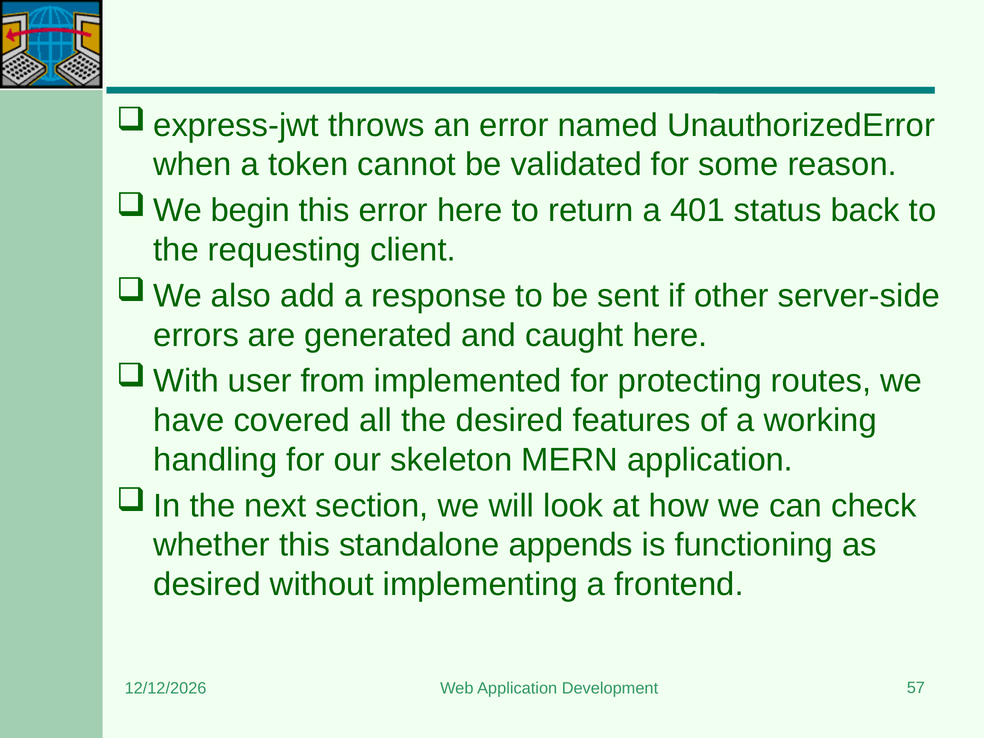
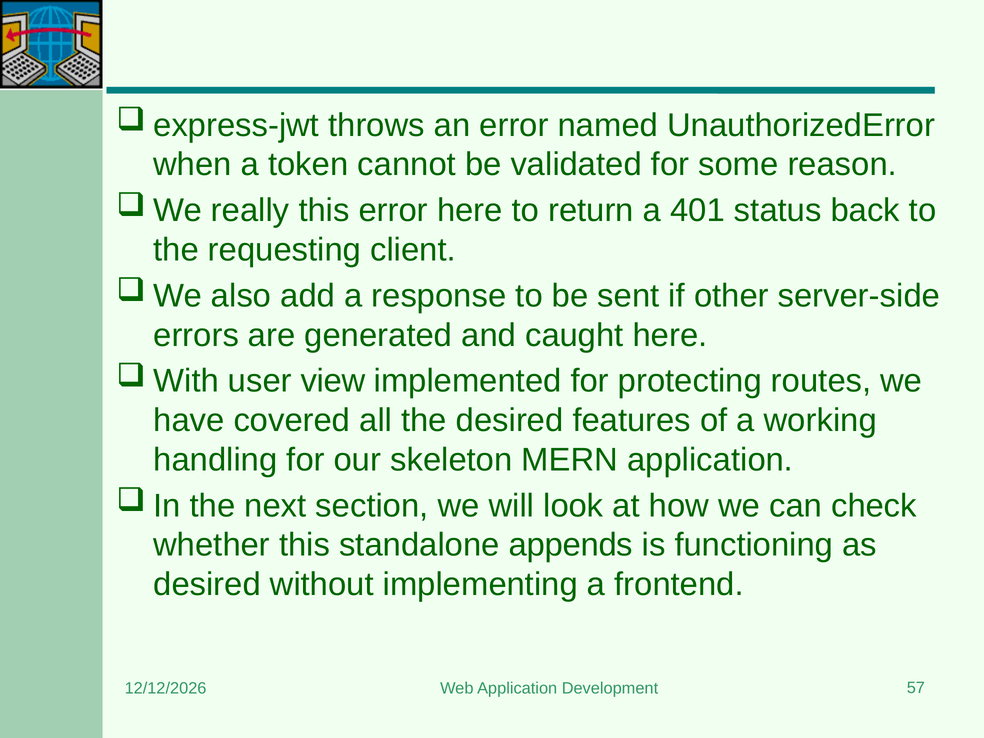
begin: begin -> really
from: from -> view
